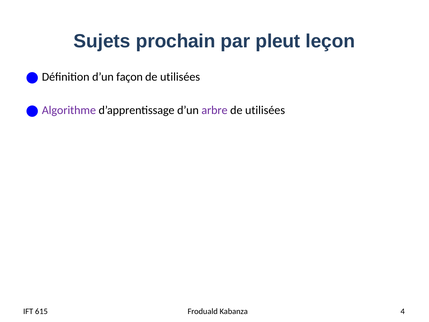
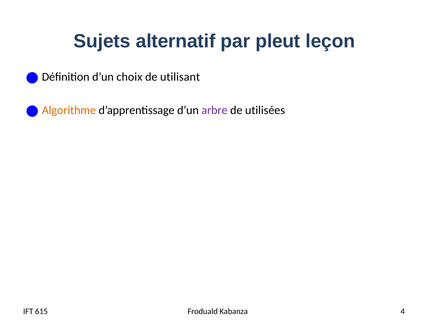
prochain: prochain -> alternatif
façon: façon -> choix
utilisées at (180, 77): utilisées -> utilisant
Algorithme colour: purple -> orange
